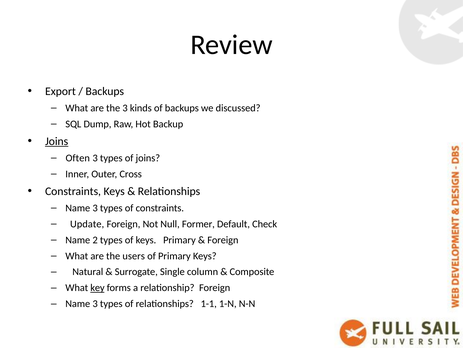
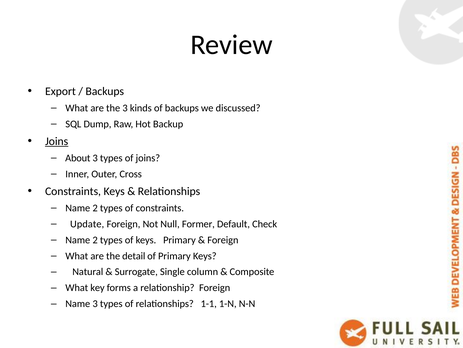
Often: Often -> About
3 at (95, 208): 3 -> 2
users: users -> detail
key underline: present -> none
